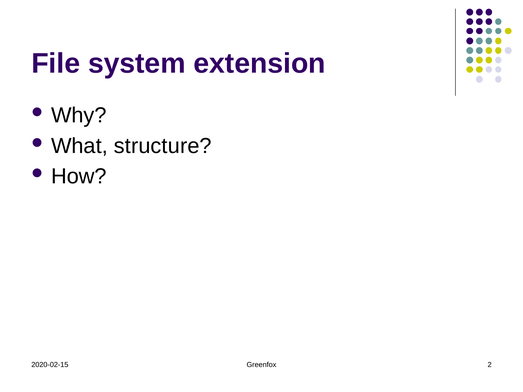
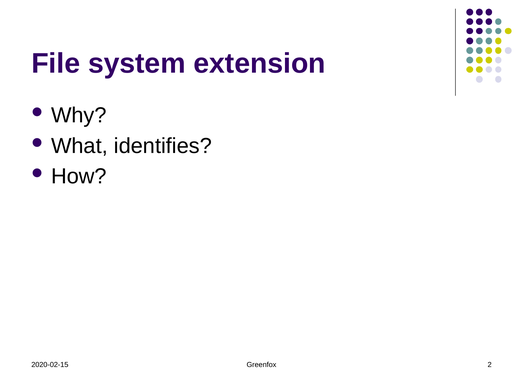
structure: structure -> identifies
